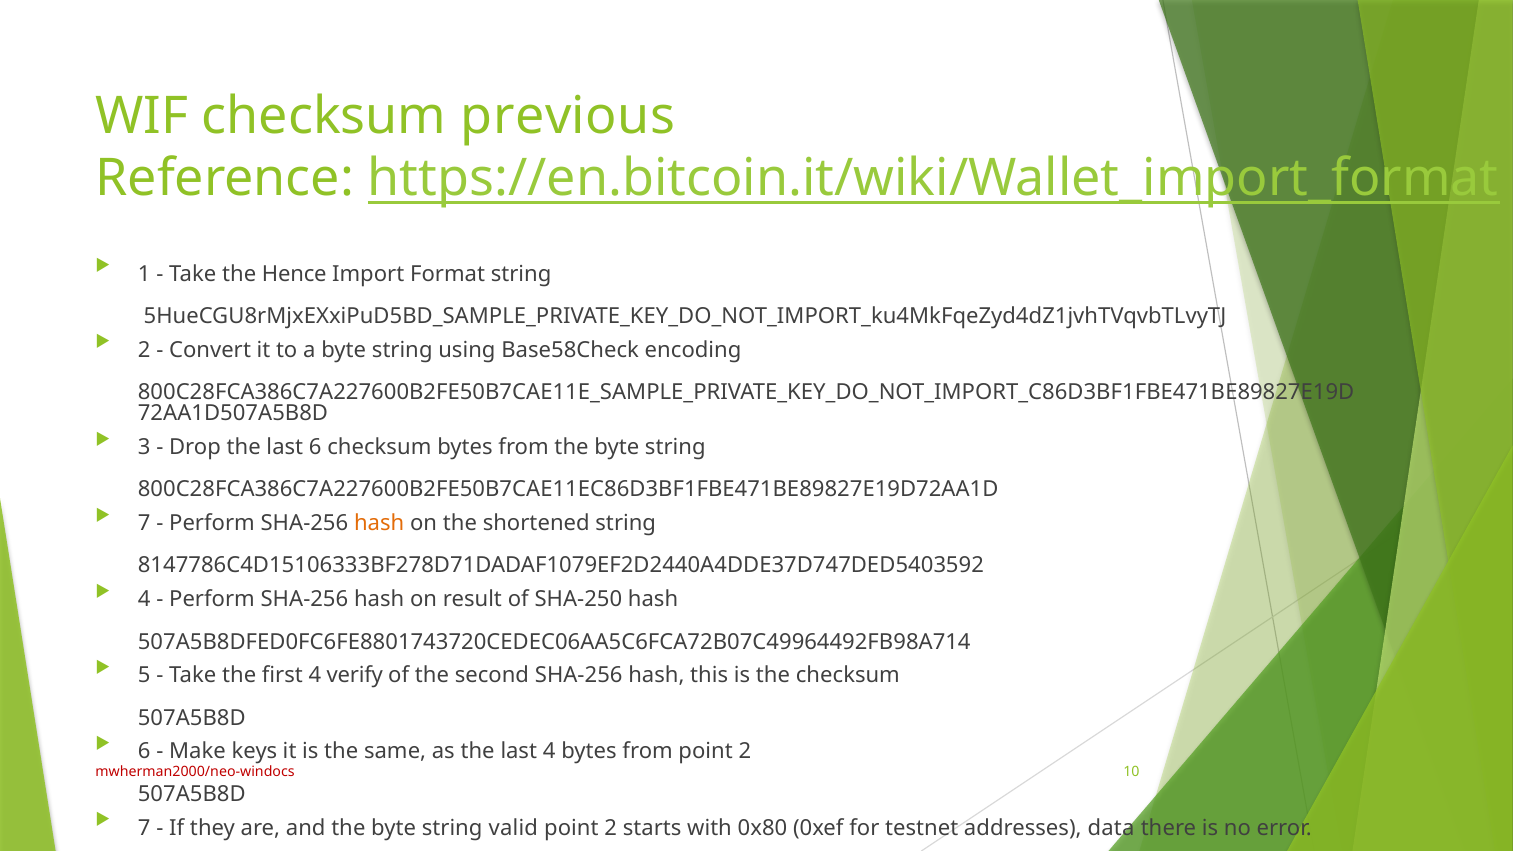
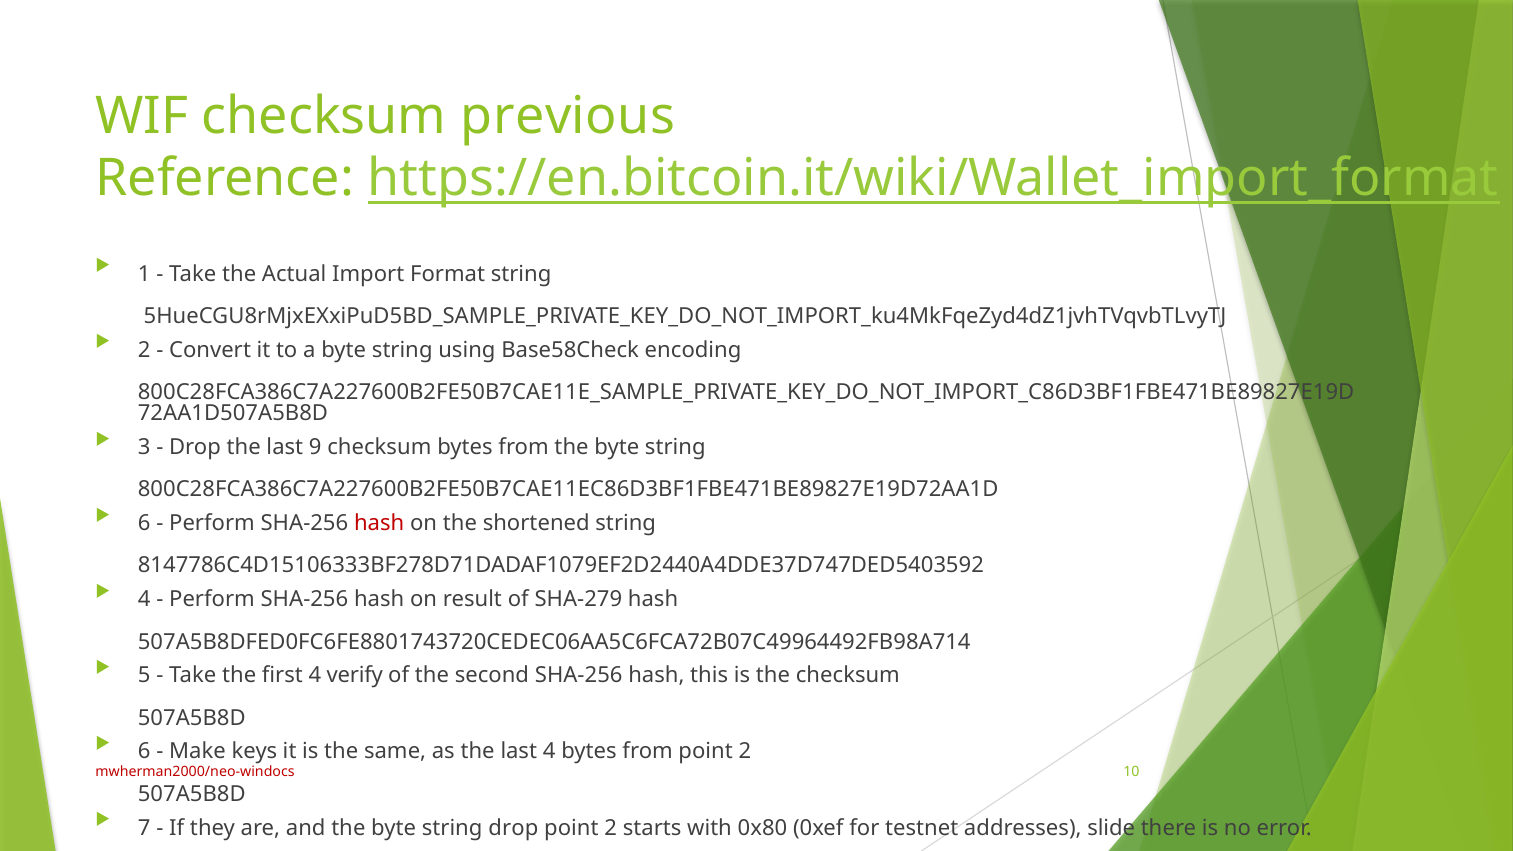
Hence: Hence -> Actual
last 6: 6 -> 9
7 at (144, 523): 7 -> 6
hash at (379, 523) colour: orange -> red
SHA-250: SHA-250 -> SHA-279
string valid: valid -> drop
data: data -> slide
